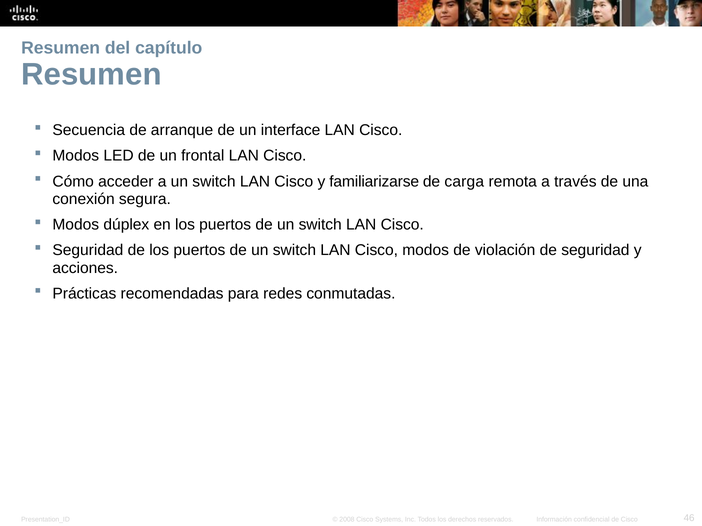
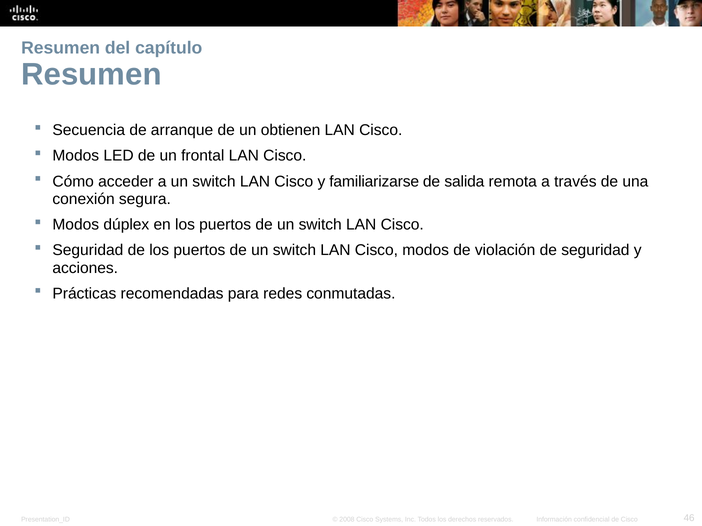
interface: interface -> obtienen
carga: carga -> salida
